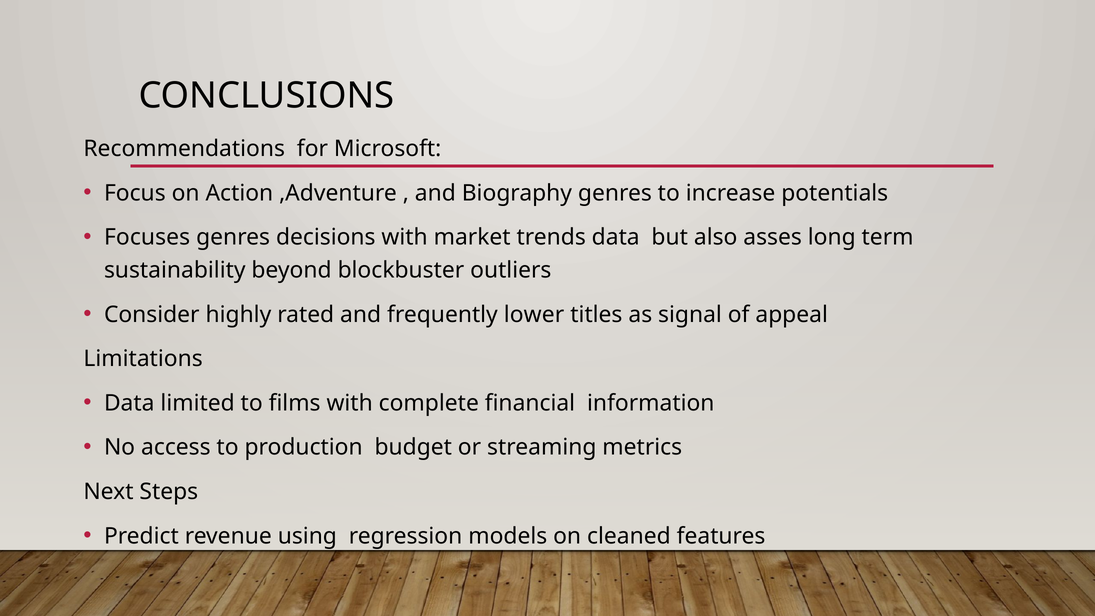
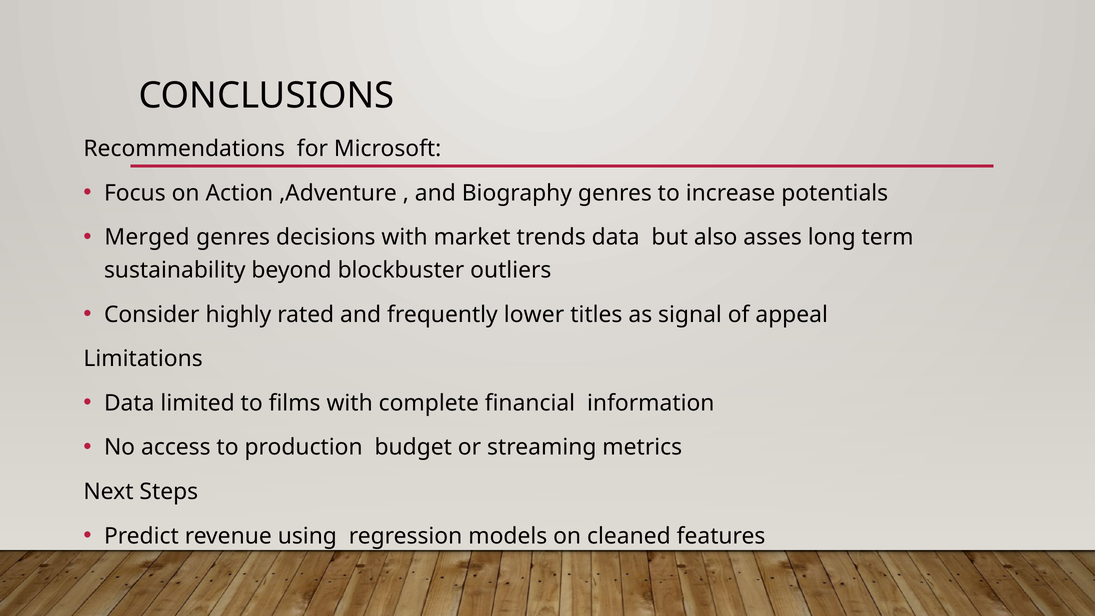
Focuses: Focuses -> Merged
